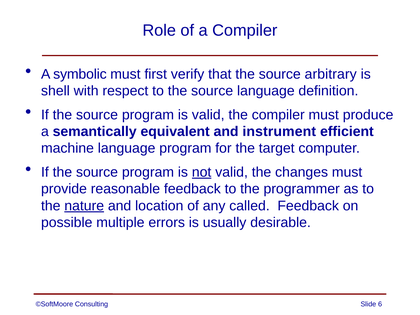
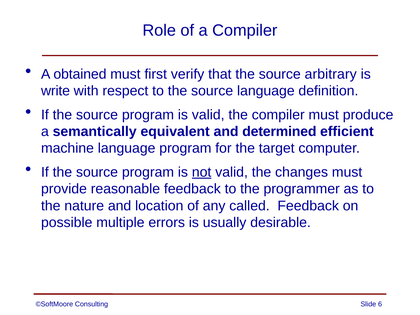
symbolic: symbolic -> obtained
shell: shell -> write
instrument: instrument -> determined
nature underline: present -> none
